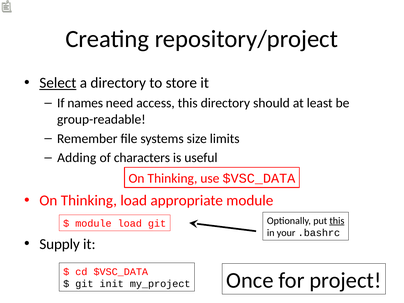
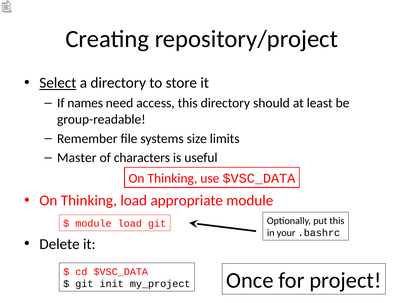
Adding: Adding -> Master
this at (337, 221) underline: present -> none
Supply: Supply -> Delete
